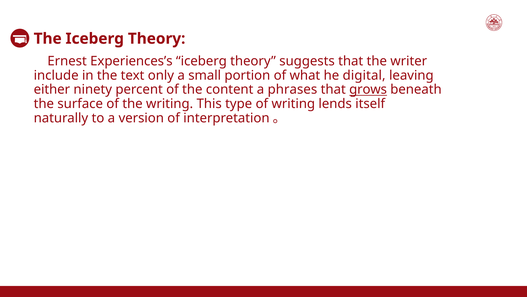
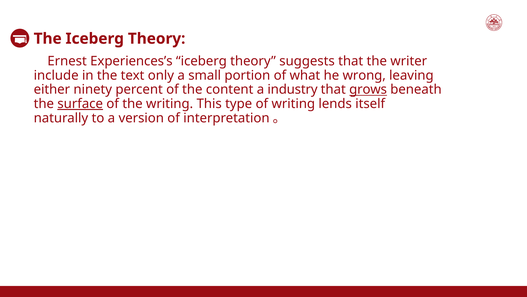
digital: digital -> wrong
phrases: phrases -> industry
surface underline: none -> present
